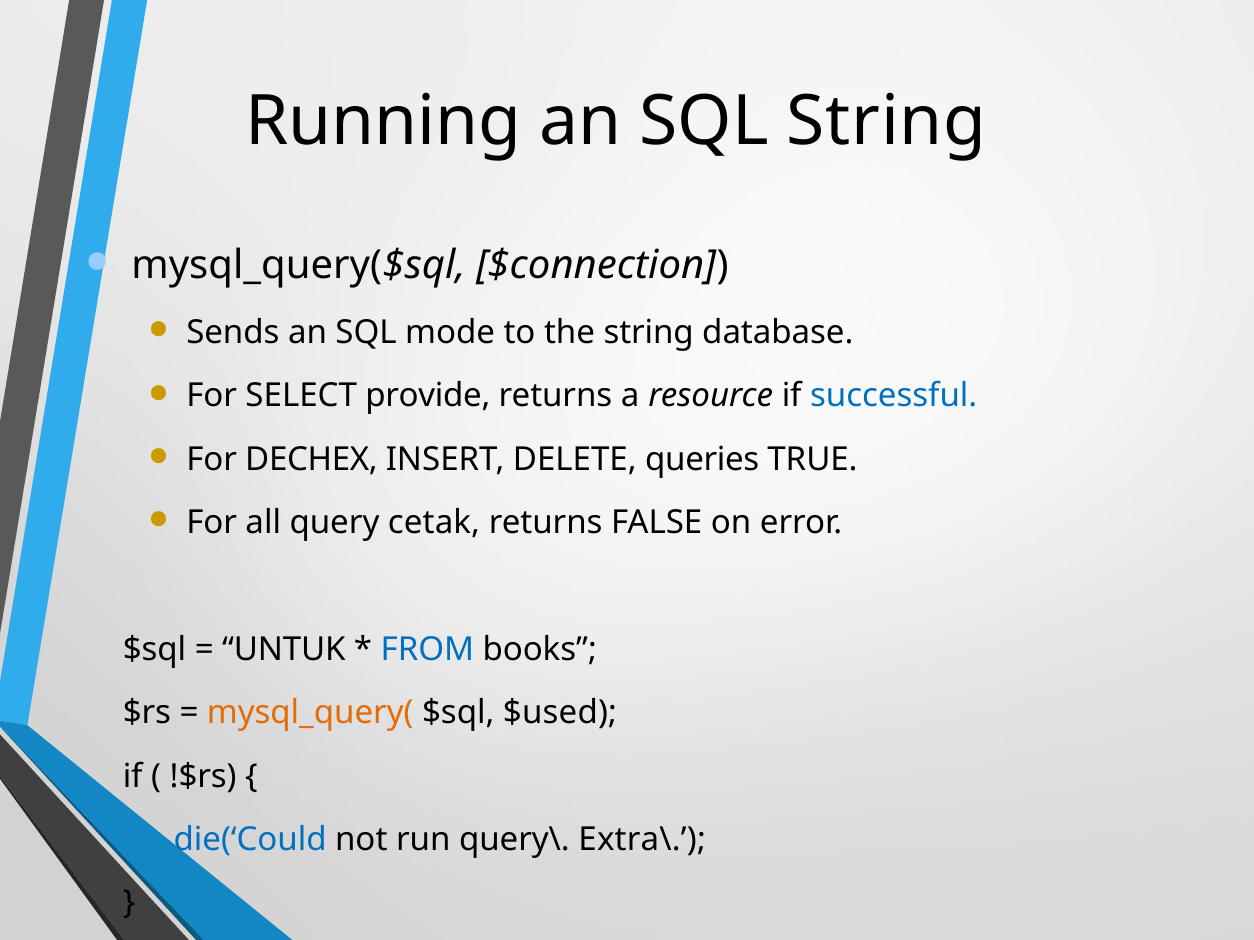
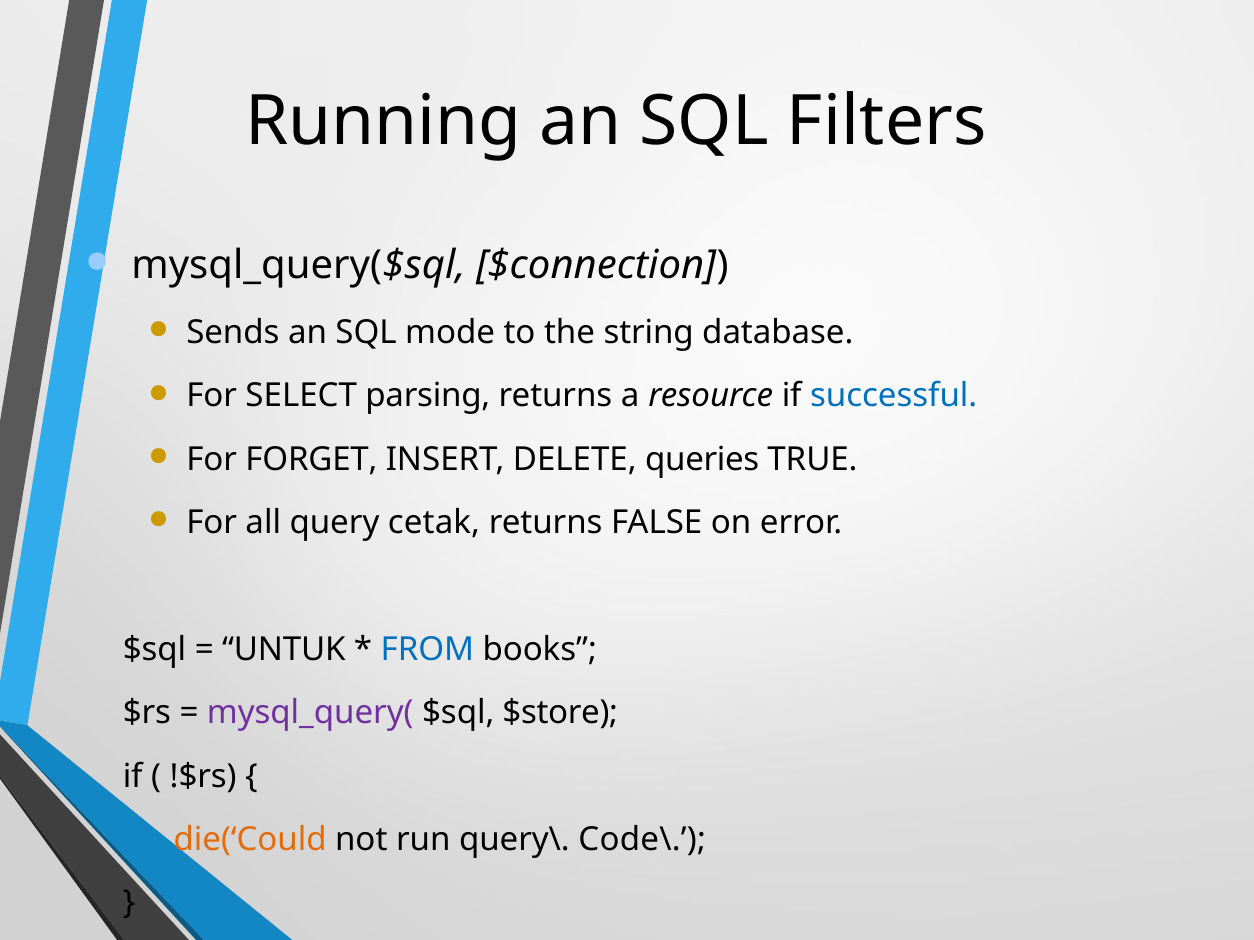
SQL String: String -> Filters
provide: provide -> parsing
DECHEX: DECHEX -> FORGET
mysql_query( colour: orange -> purple
$used: $used -> $store
die(‘Could colour: blue -> orange
Extra\: Extra\ -> Code\
